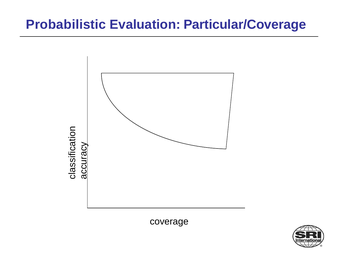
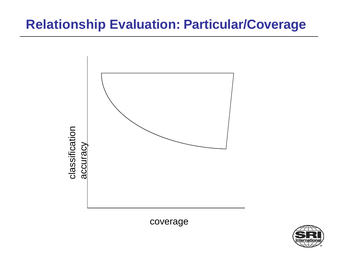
Probabilistic: Probabilistic -> Relationship
